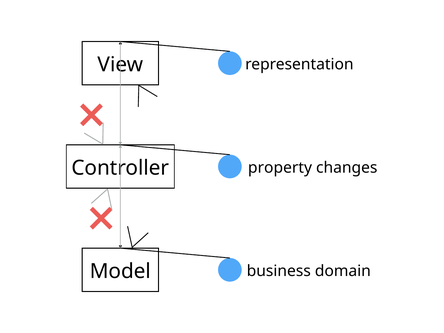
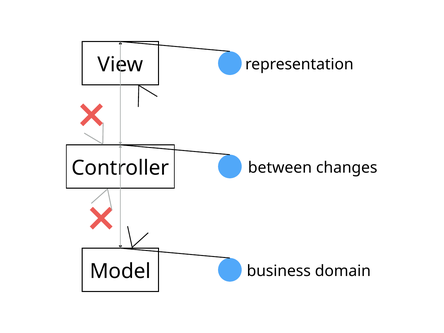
property: property -> between
